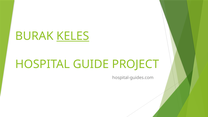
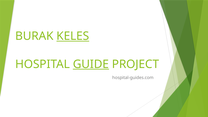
GUIDE underline: none -> present
